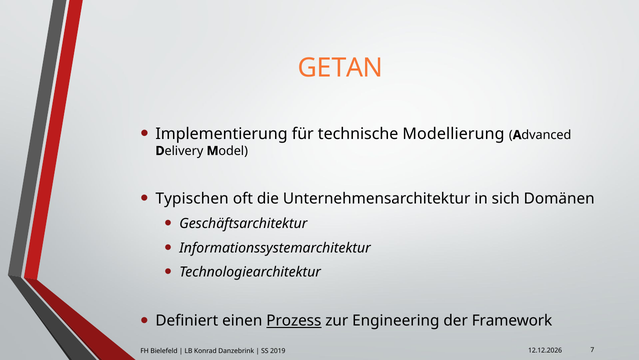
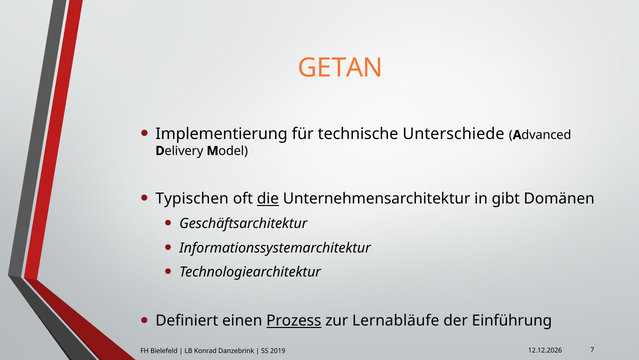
Modellierung: Modellierung -> Unterschiede
die underline: none -> present
sich: sich -> gibt
Engineering: Engineering -> Lernabläufe
Framework: Framework -> Einführung
